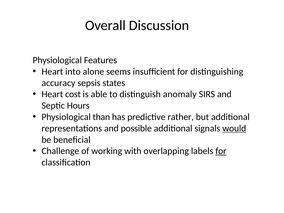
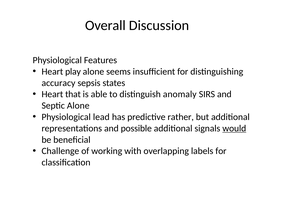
into: into -> play
cost: cost -> that
Septic Hours: Hours -> Alone
than: than -> lead
for at (221, 151) underline: present -> none
